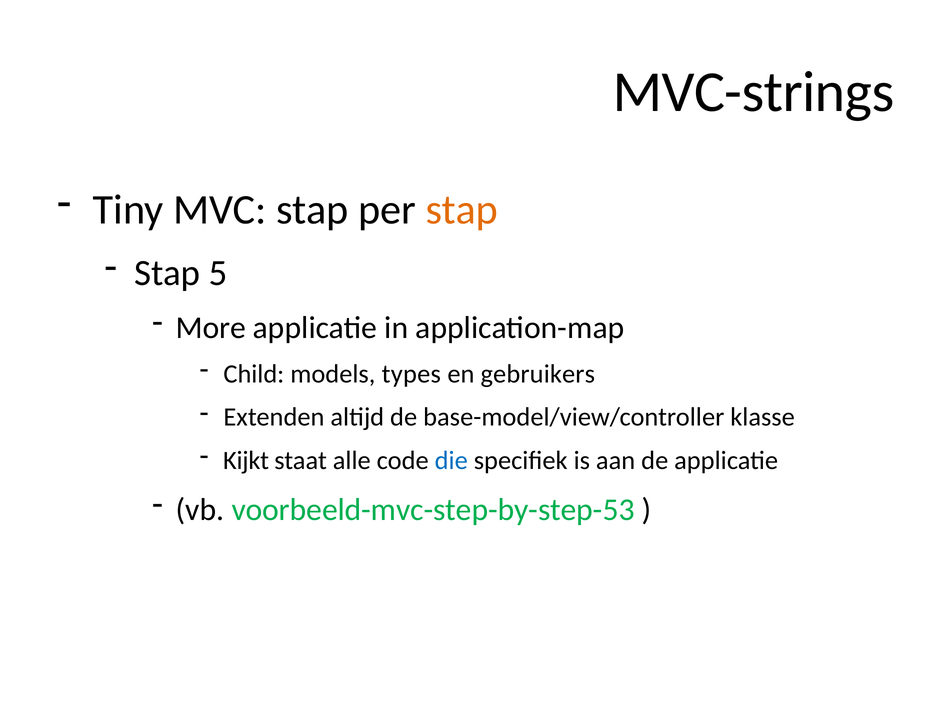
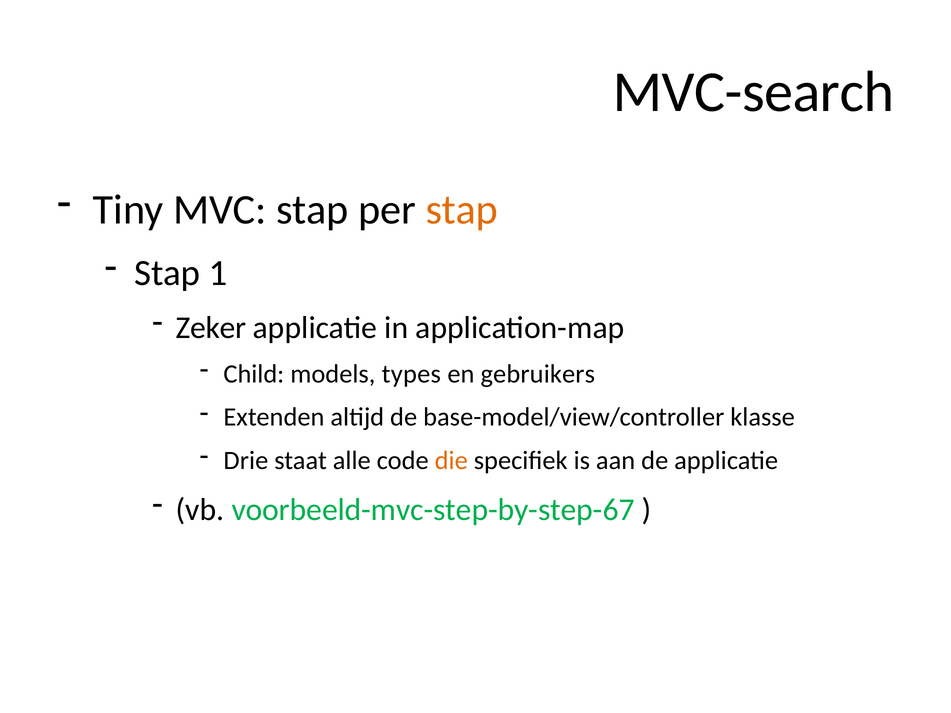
MVC-strings: MVC-strings -> MVC-search
5: 5 -> 1
More: More -> Zeker
Kijkt: Kijkt -> Drie
die colour: blue -> orange
voorbeeld-mvc-step-by-step-53: voorbeeld-mvc-step-by-step-53 -> voorbeeld-mvc-step-by-step-67
